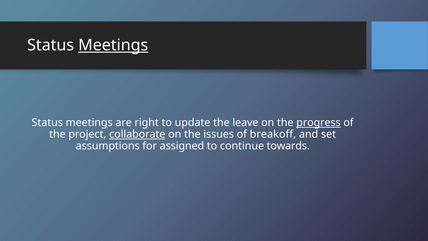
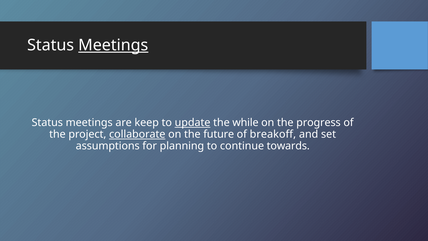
right: right -> keep
update underline: none -> present
leave: leave -> while
progress underline: present -> none
issues: issues -> future
assigned: assigned -> planning
